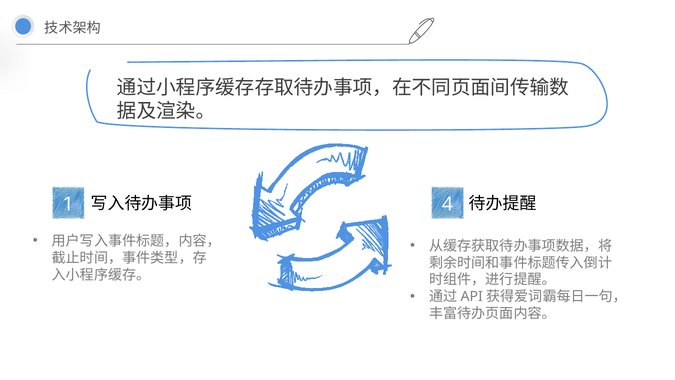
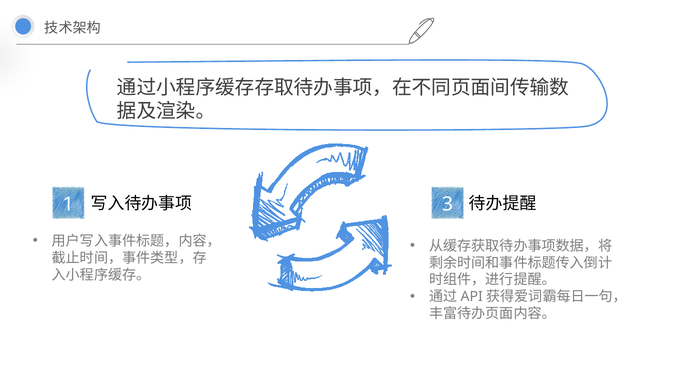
4: 4 -> 3
